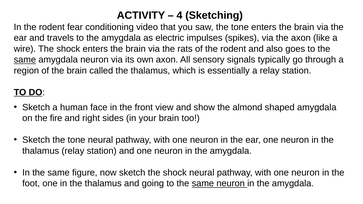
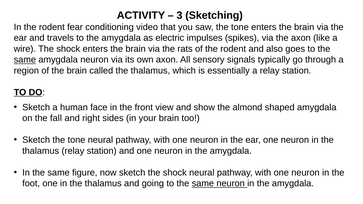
4: 4 -> 3
fire: fire -> fall
